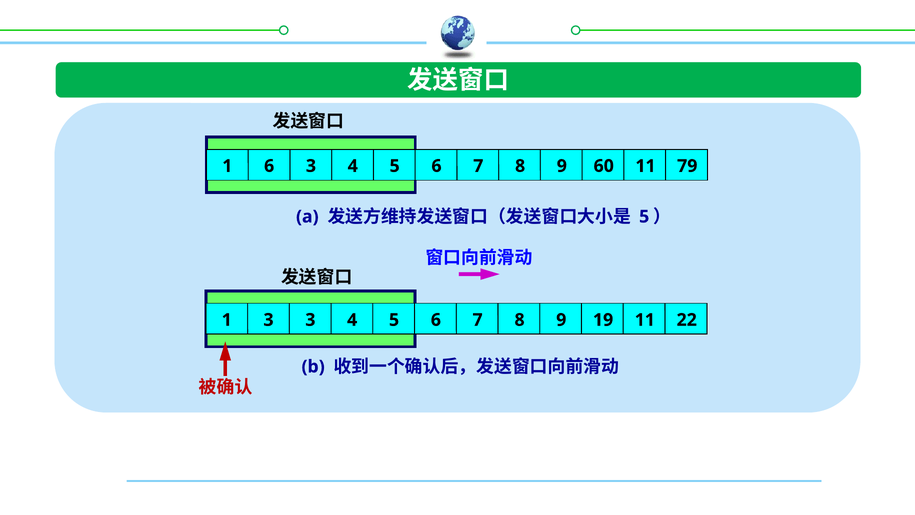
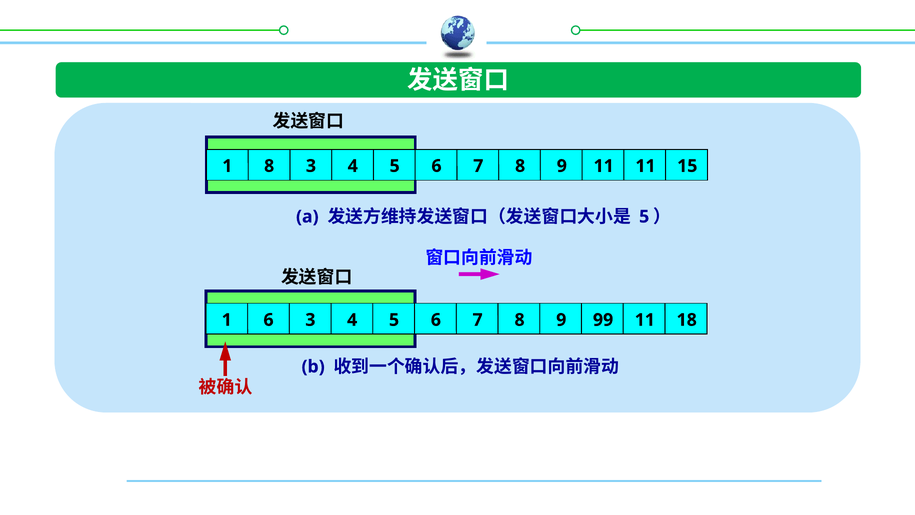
1 6: 6 -> 8
9 60: 60 -> 11
79: 79 -> 15
1 3: 3 -> 6
19: 19 -> 99
22: 22 -> 18
